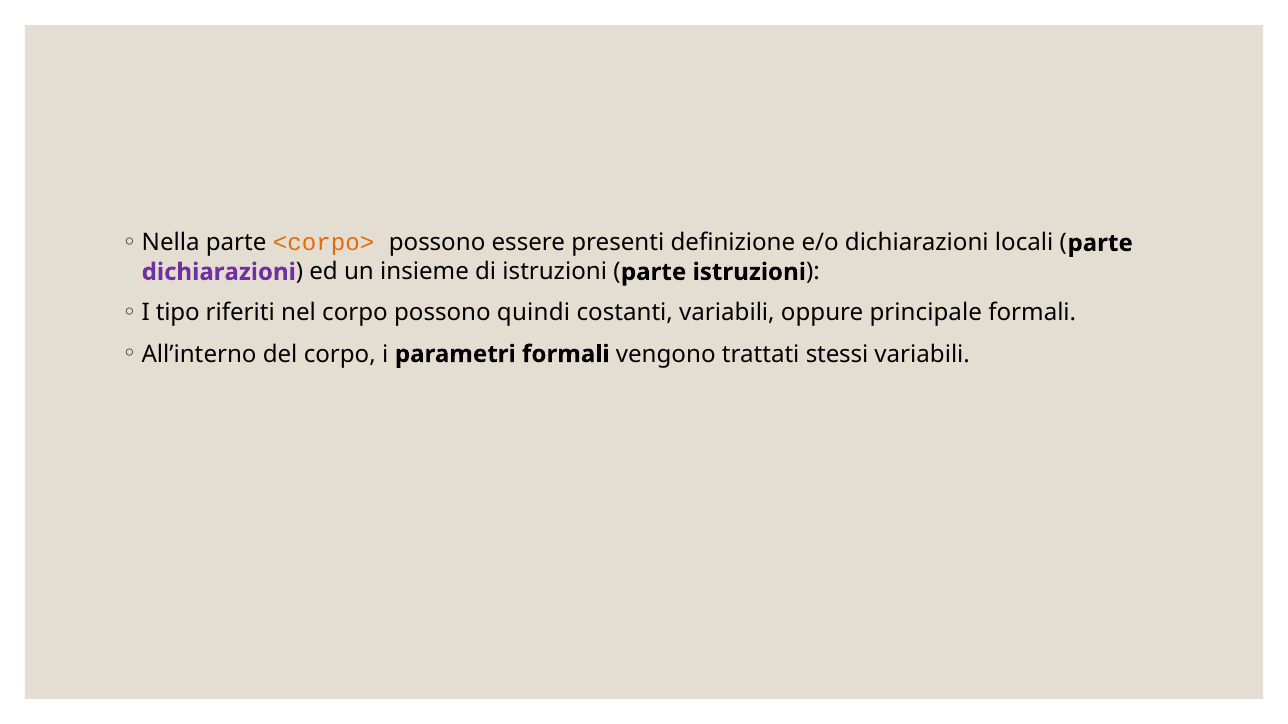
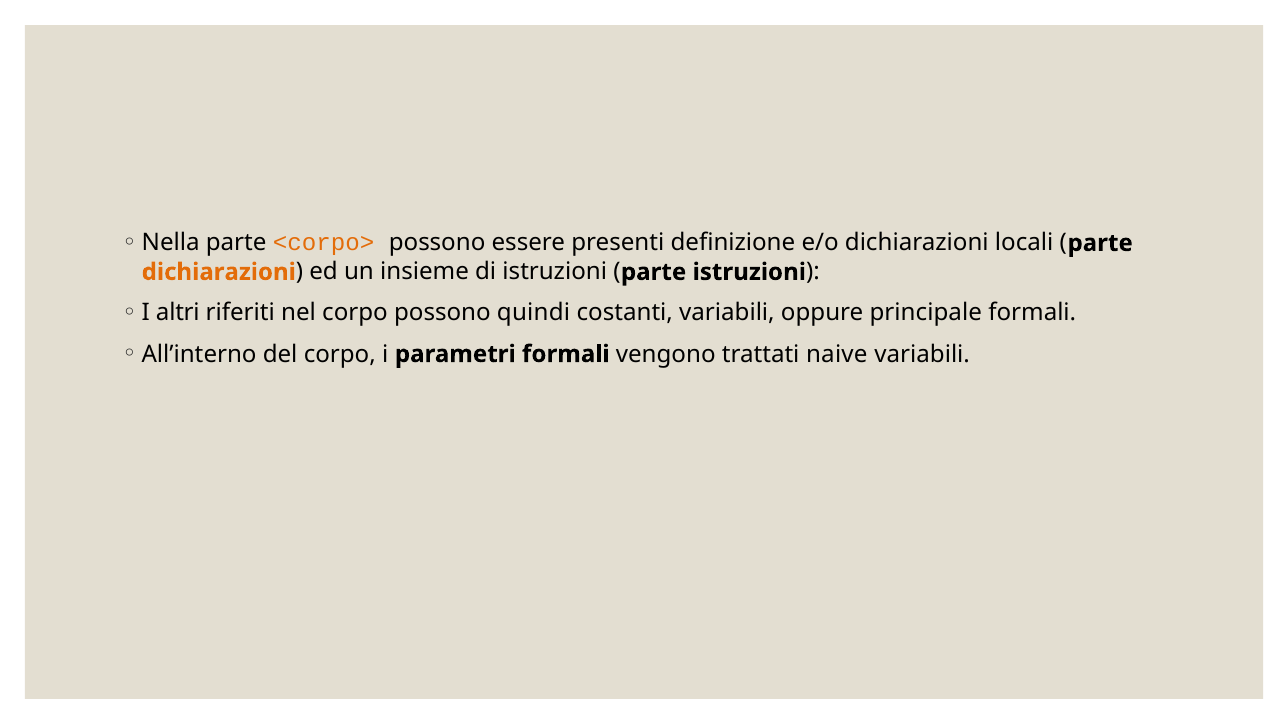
dichiarazioni at (219, 272) colour: purple -> orange
tipo: tipo -> altri
stessi: stessi -> naive
